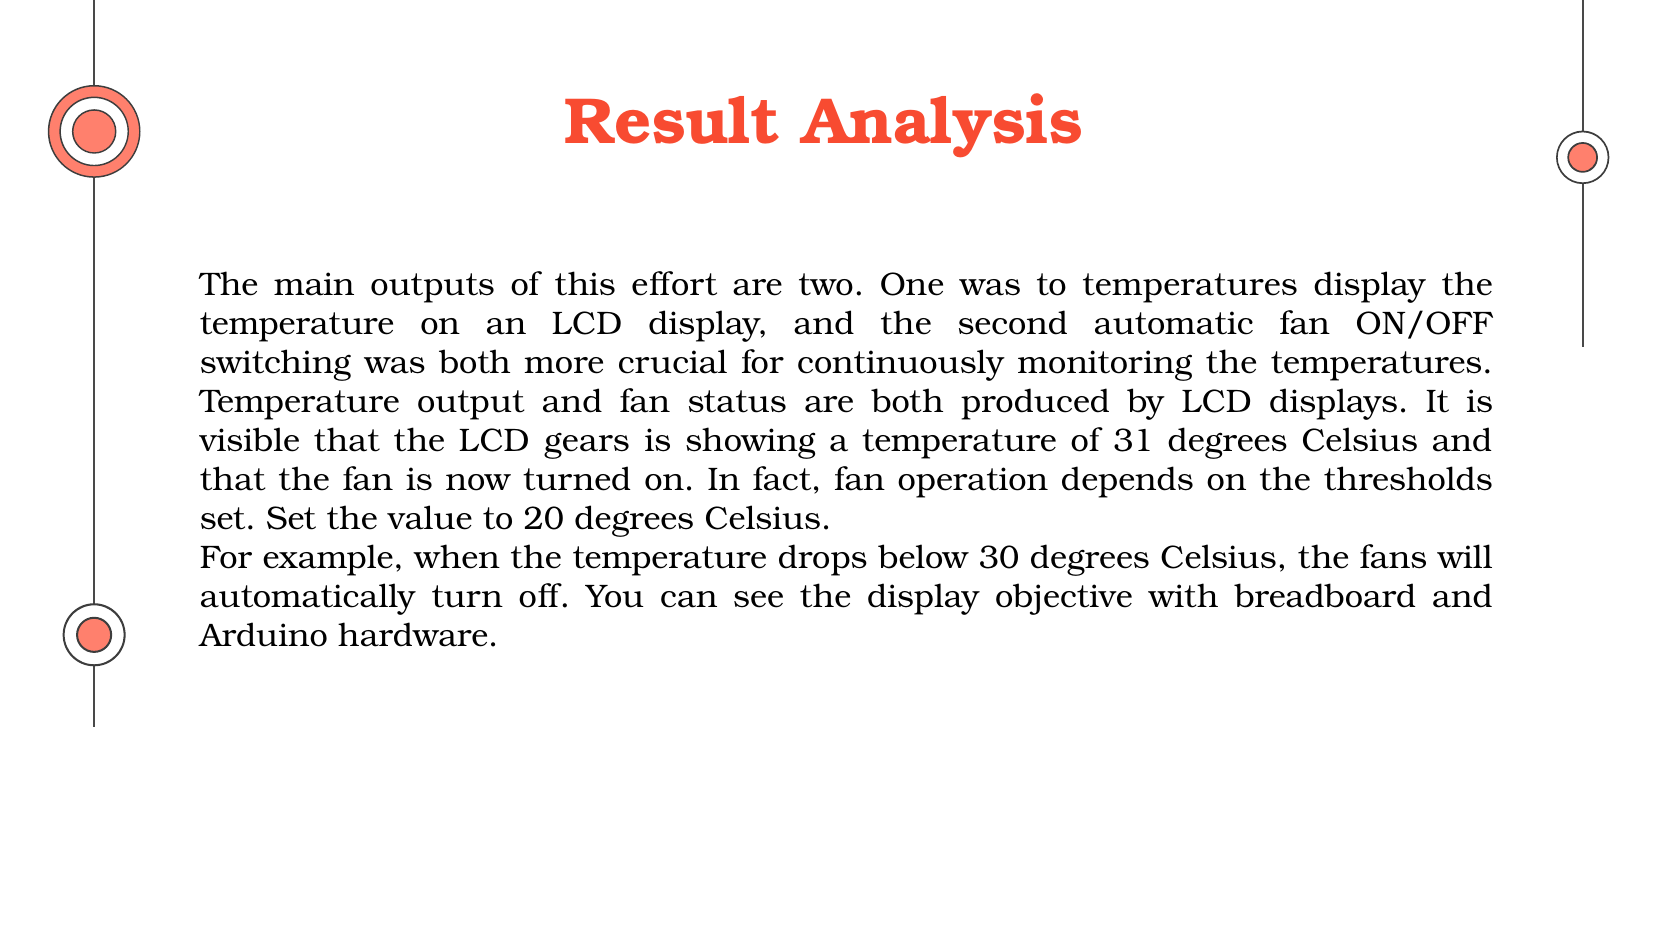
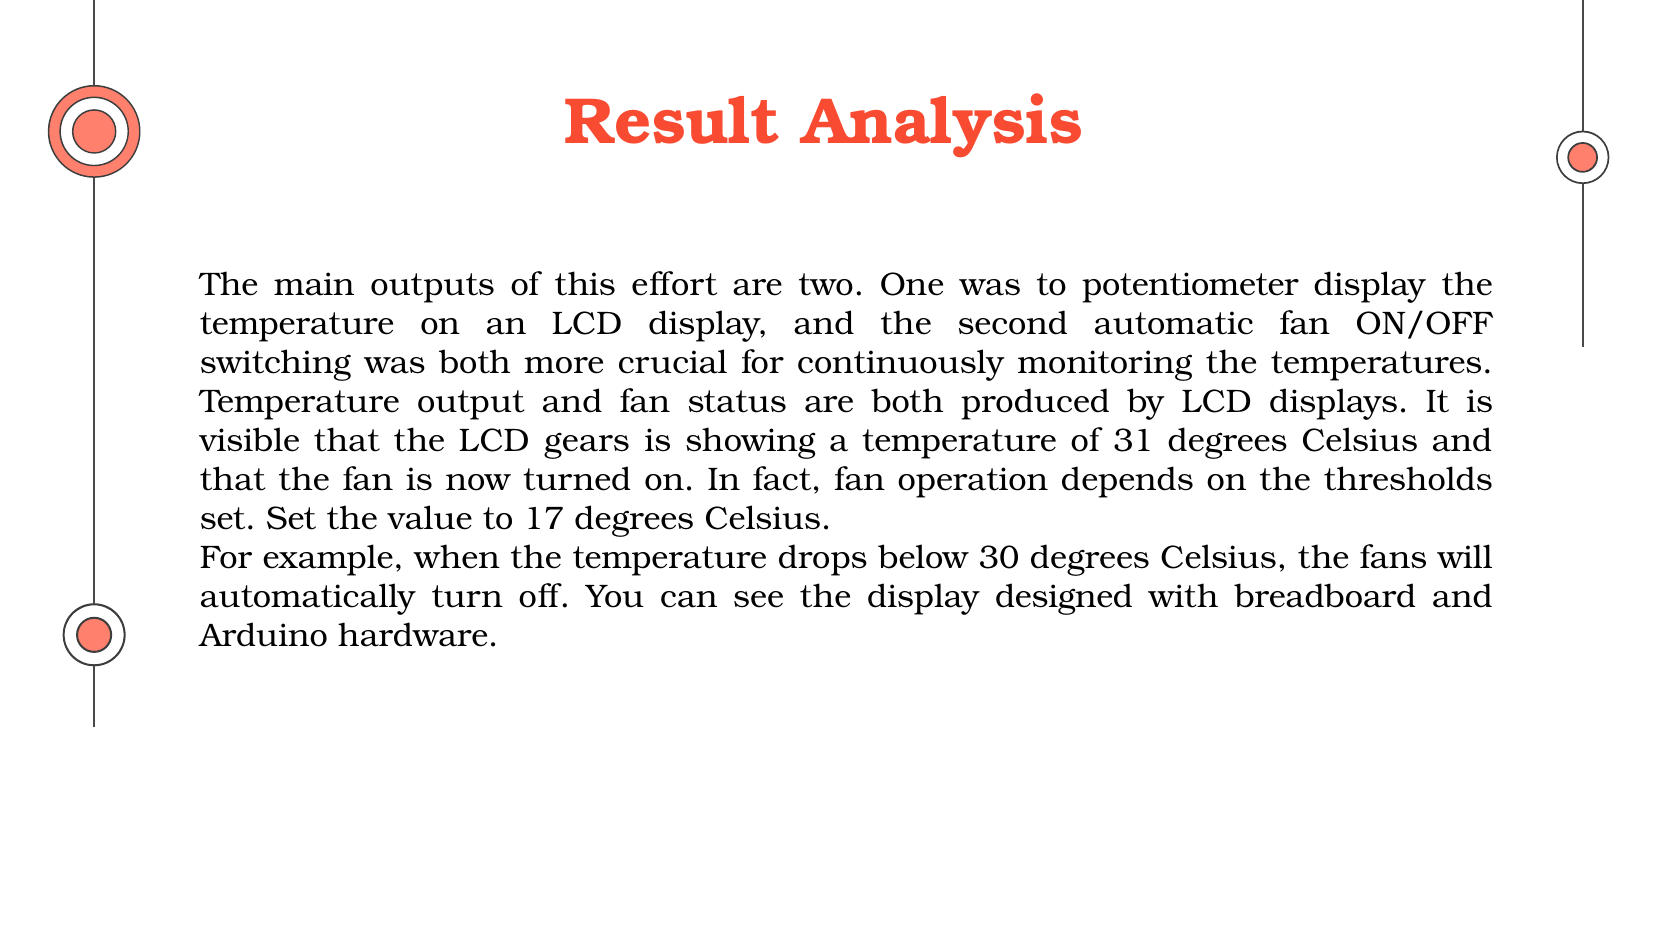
to temperatures: temperatures -> potentiometer
20: 20 -> 17
objective: objective -> designed
